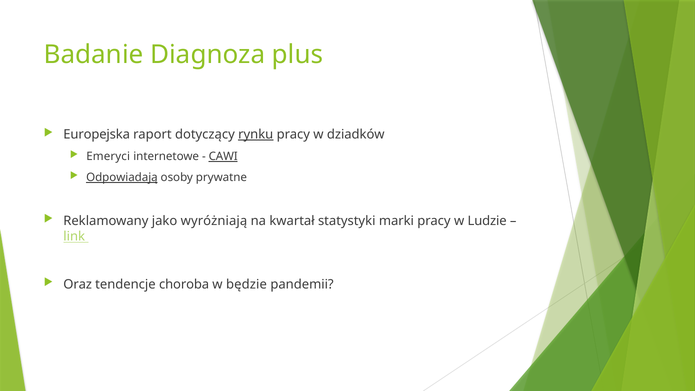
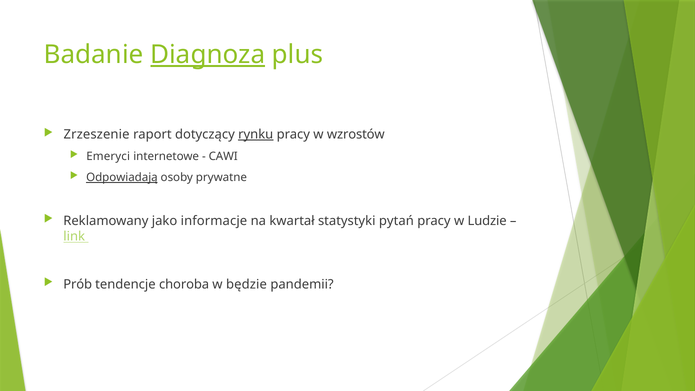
Diagnoza underline: none -> present
Europejska: Europejska -> Zrzeszenie
dziadków: dziadków -> wzrostów
CAWI underline: present -> none
wyróżniają: wyróżniają -> informacje
marki: marki -> pytań
Oraz: Oraz -> Prób
